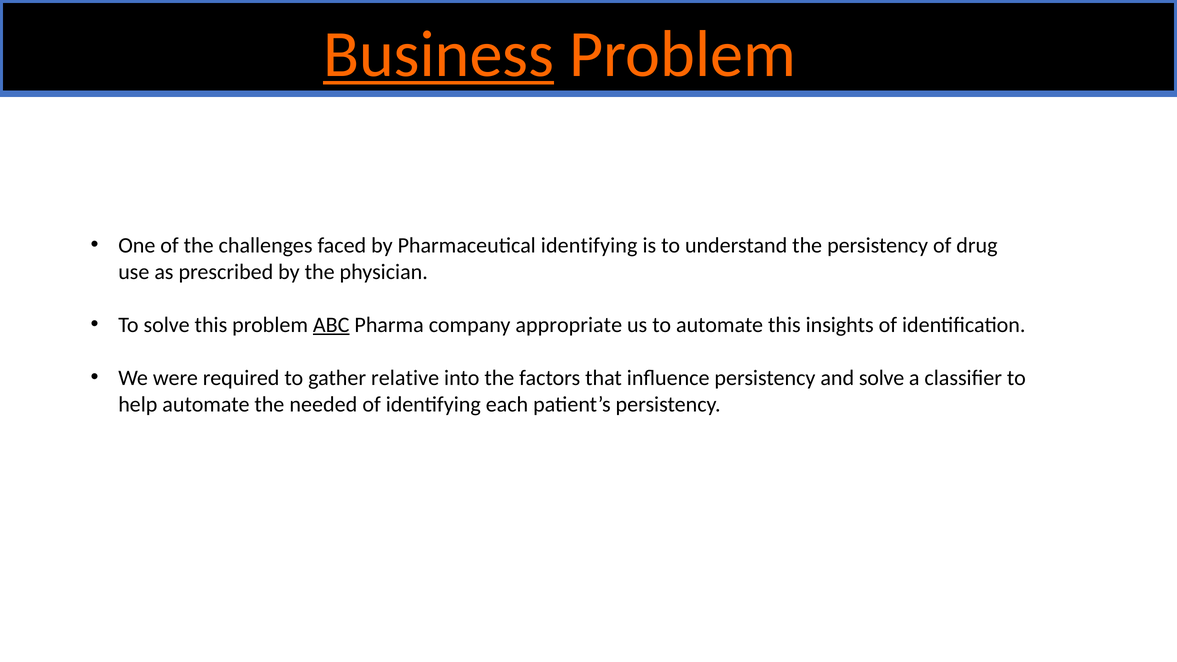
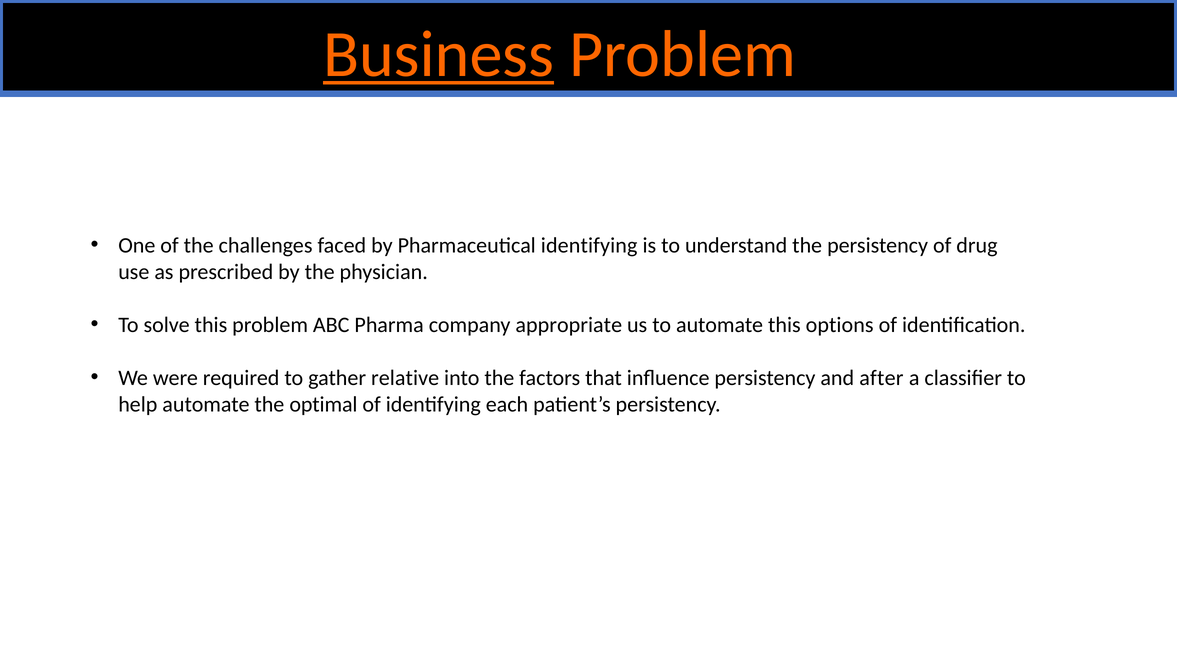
ABC underline: present -> none
insights: insights -> options
and solve: solve -> after
needed: needed -> optimal
